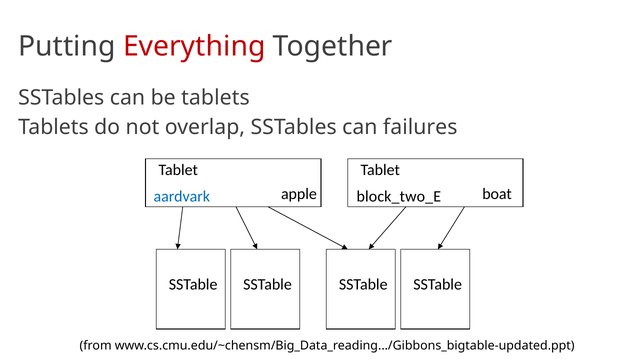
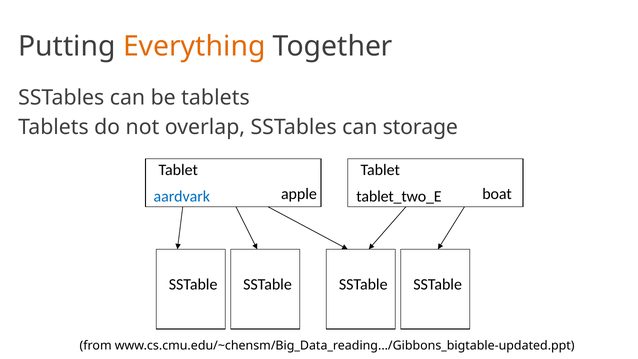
Everything colour: red -> orange
failures: failures -> storage
block_two_E: block_two_E -> tablet_two_E
